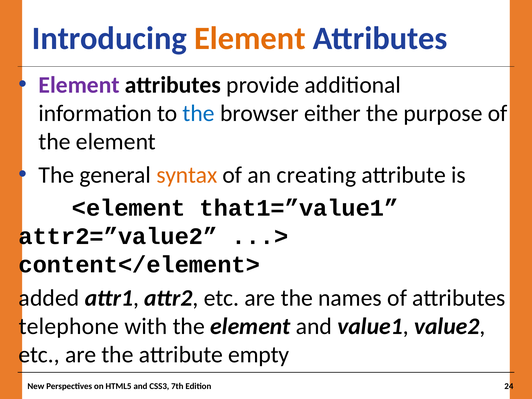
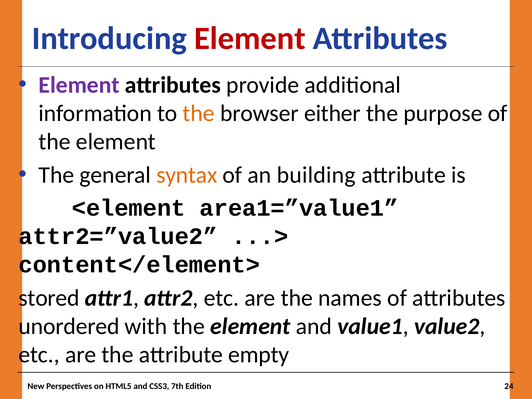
Element at (250, 39) colour: orange -> red
the at (199, 113) colour: blue -> orange
creating: creating -> building
that1=”value1: that1=”value1 -> area1=”value1
added: added -> stored
telephone: telephone -> unordered
